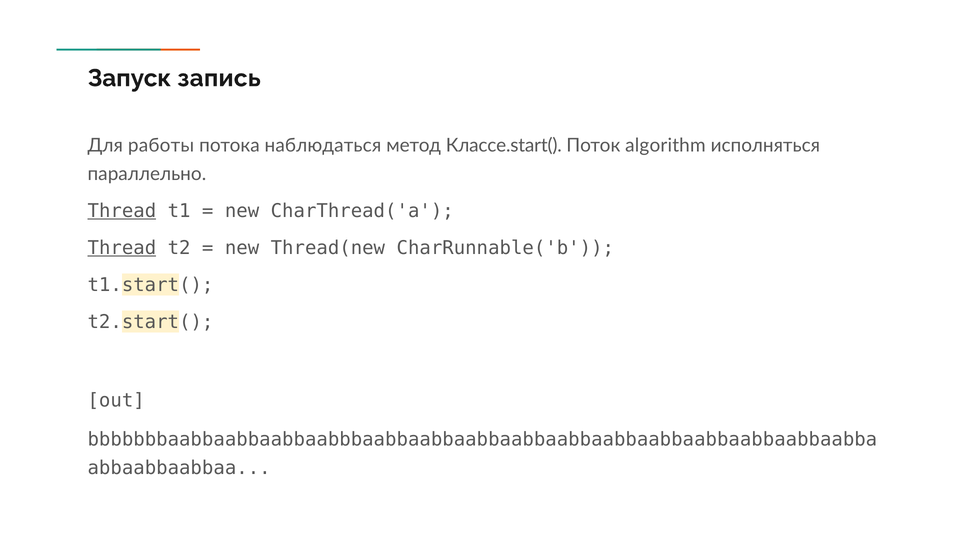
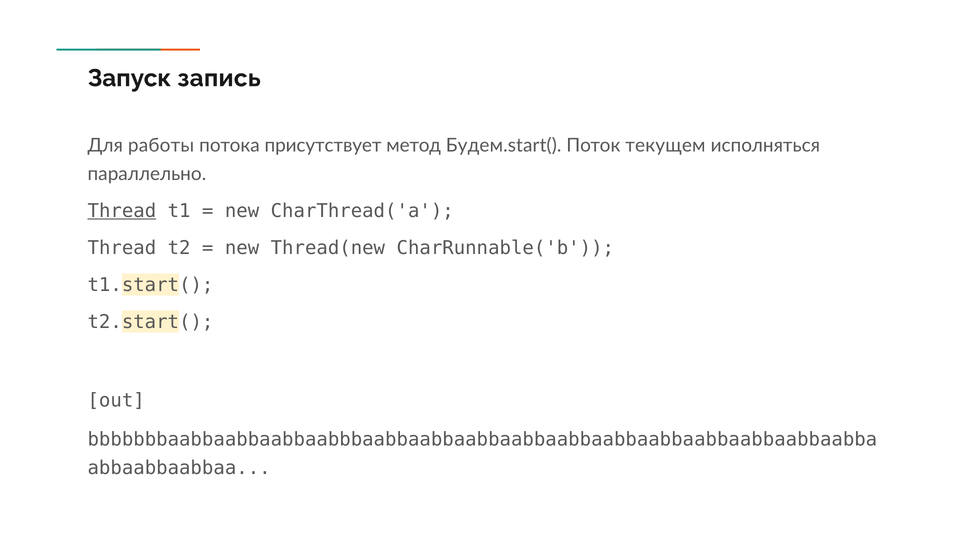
наблюдаться: наблюдаться -> присутствует
Классе.start(: Классе.start( -> Будем.start(
algorithm: algorithm -> текущем
Thread at (122, 248) underline: present -> none
